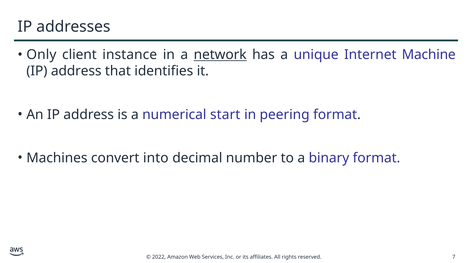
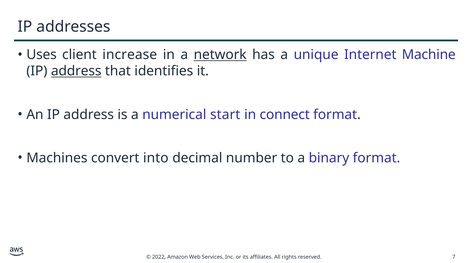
Only: Only -> Uses
instance: instance -> increase
address at (76, 71) underline: none -> present
peering: peering -> connect
